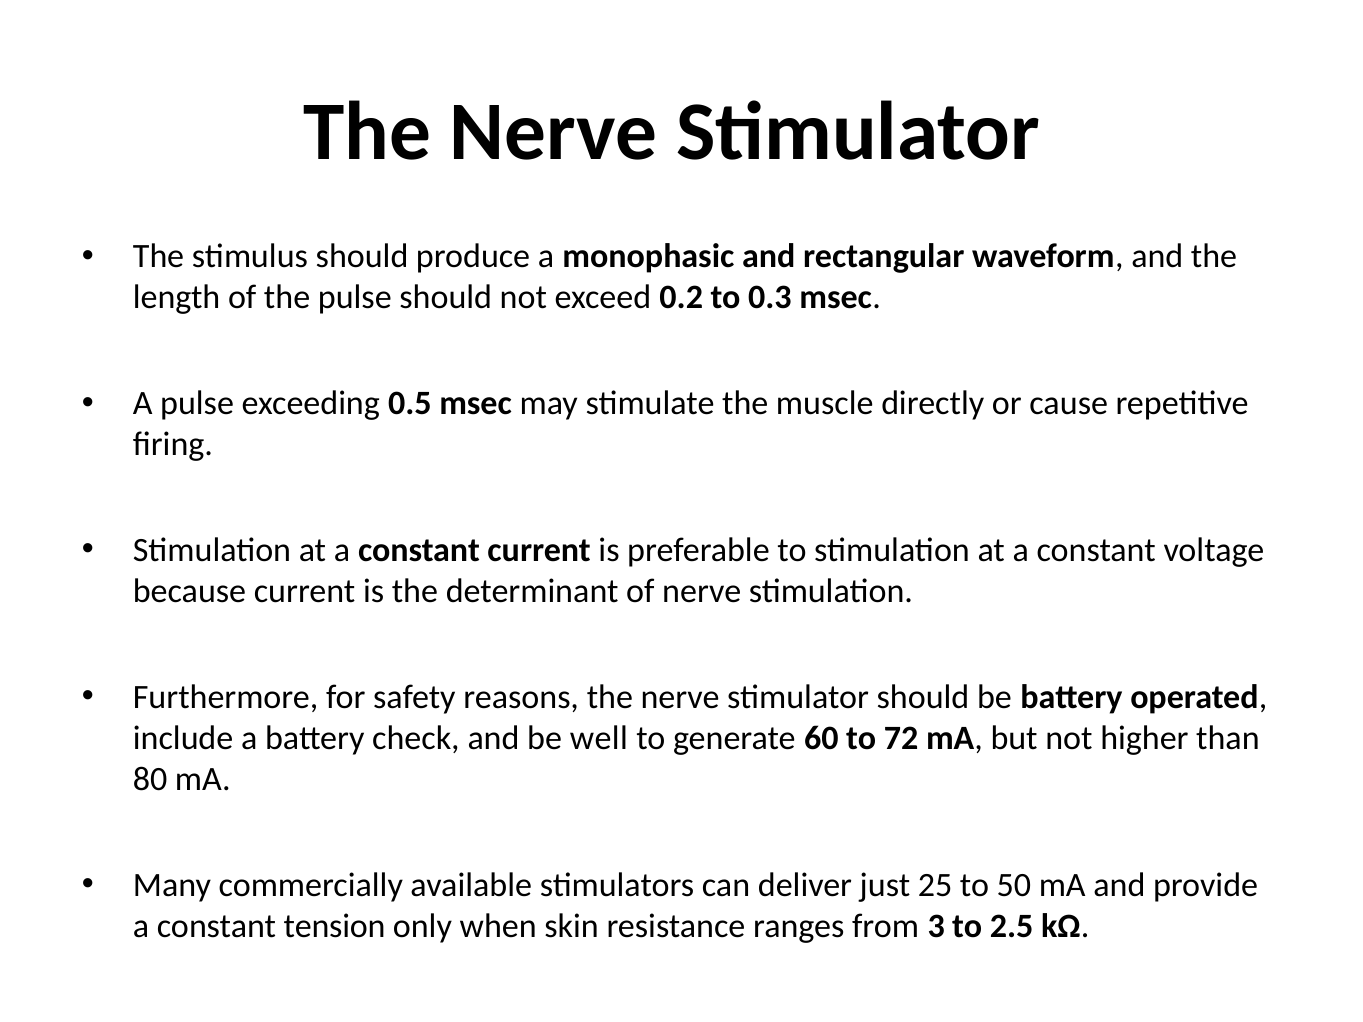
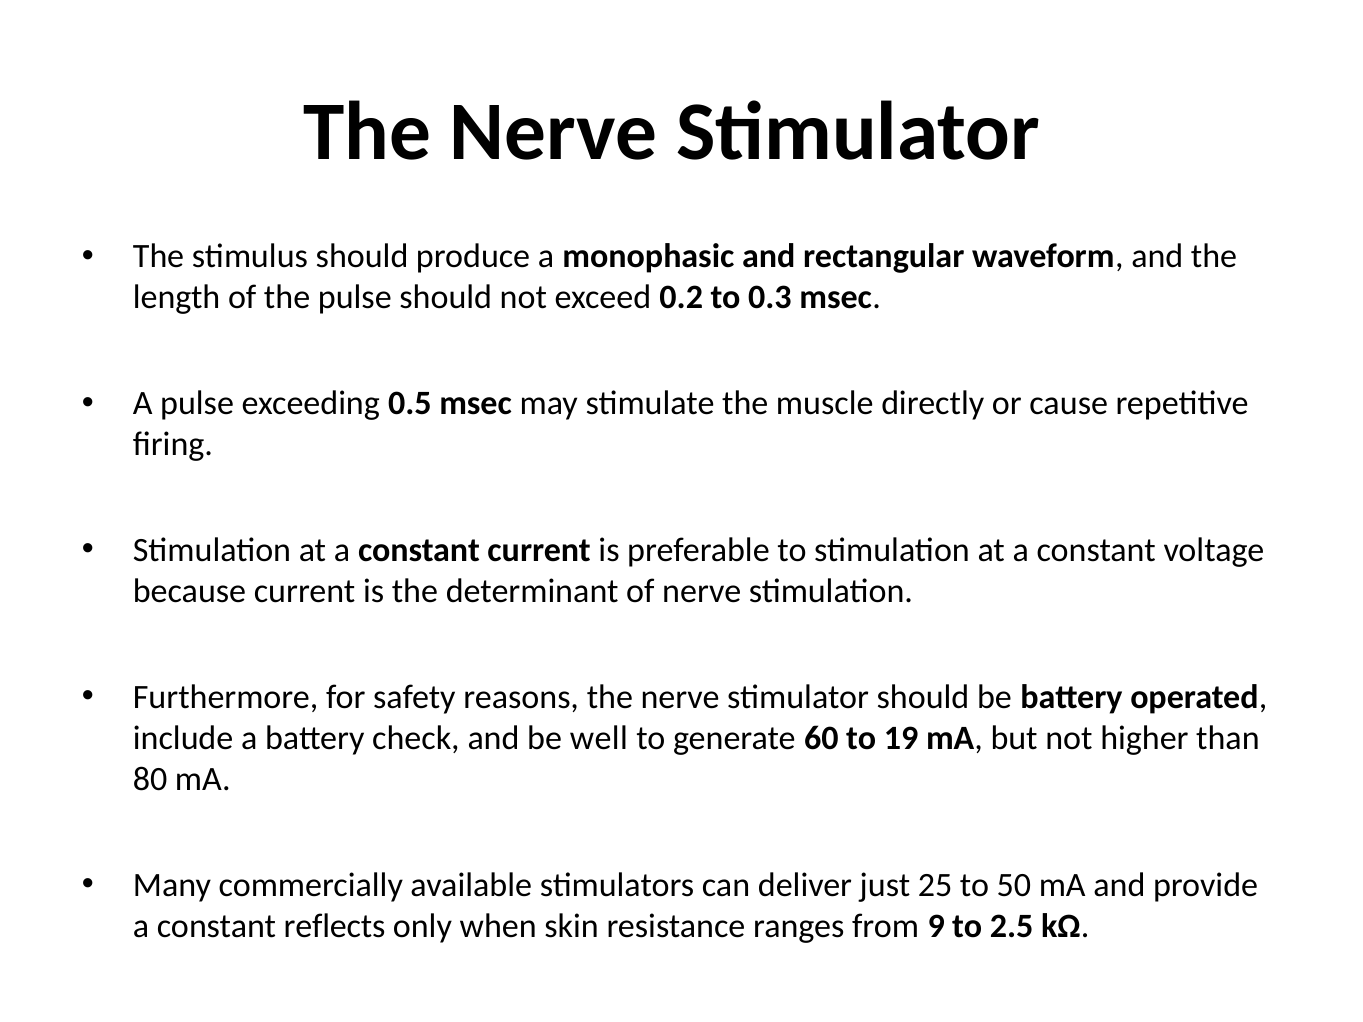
72: 72 -> 19
tension: tension -> reflects
3: 3 -> 9
